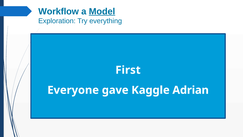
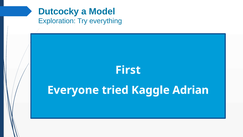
Workflow: Workflow -> Dutcocky
Model underline: present -> none
gave: gave -> tried
